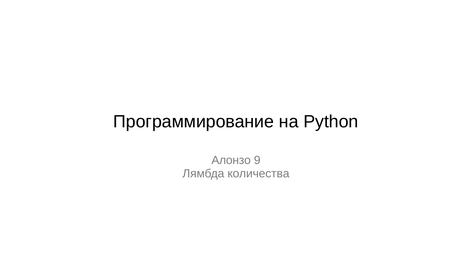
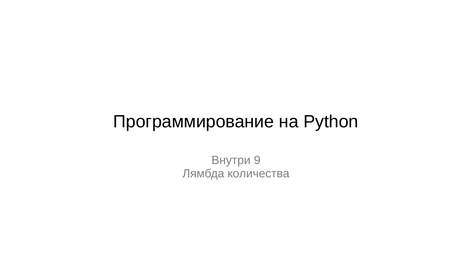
Алонзо: Алонзо -> Внутри
